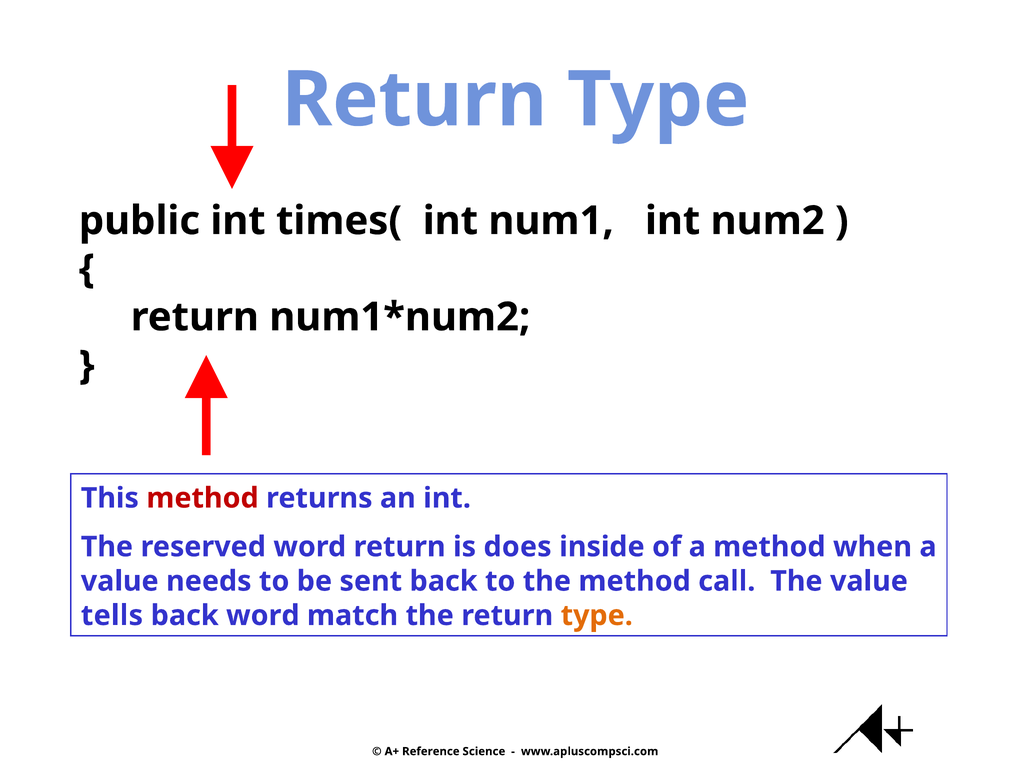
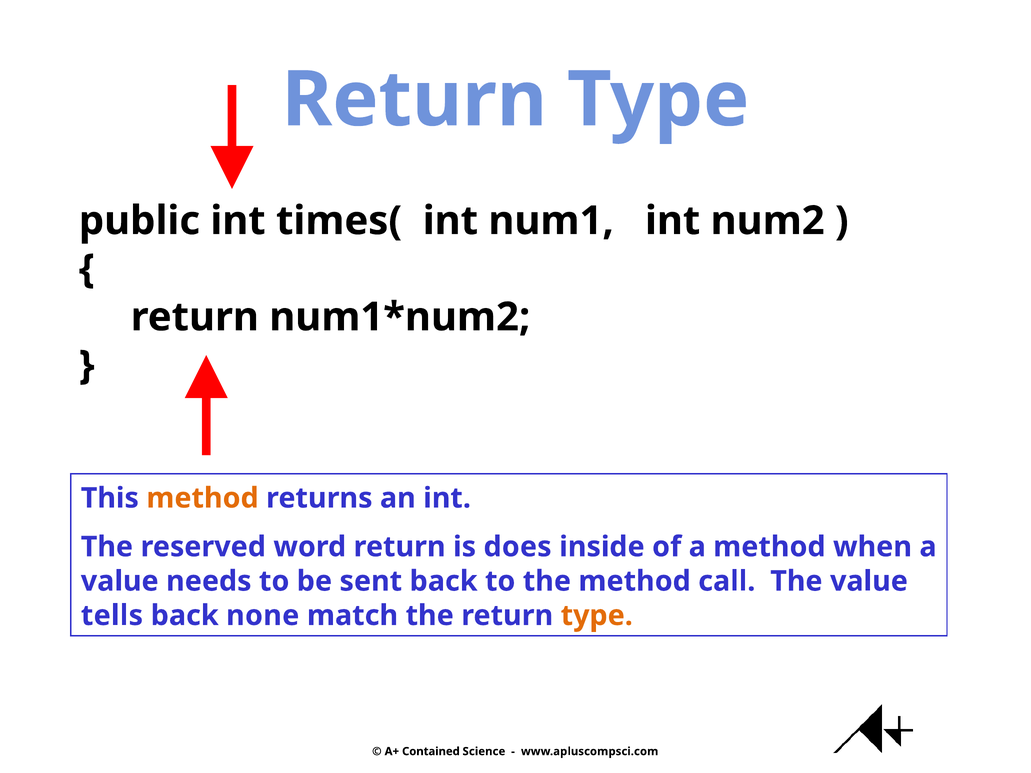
method at (203, 498) colour: red -> orange
back word: word -> none
Reference: Reference -> Contained
